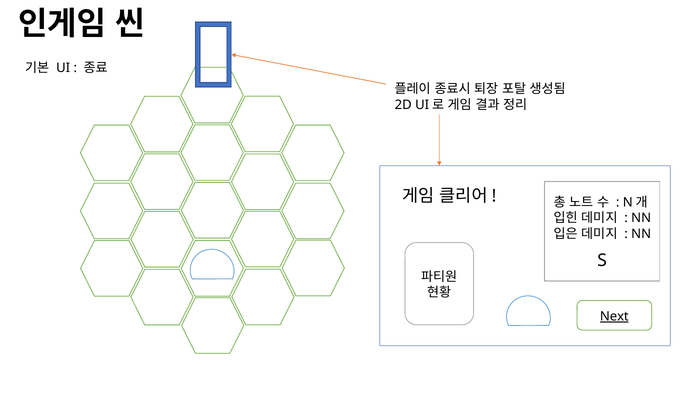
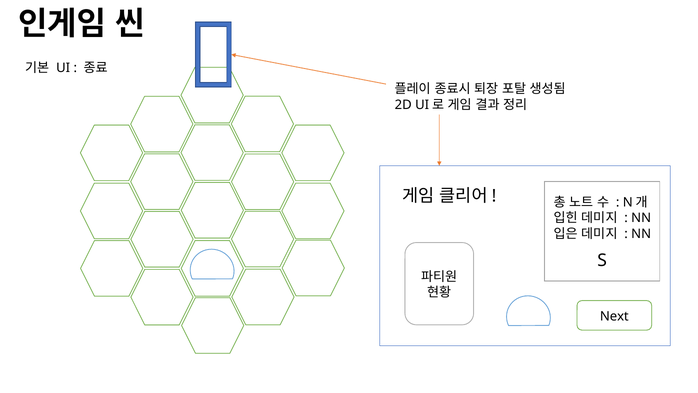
Next underline: present -> none
